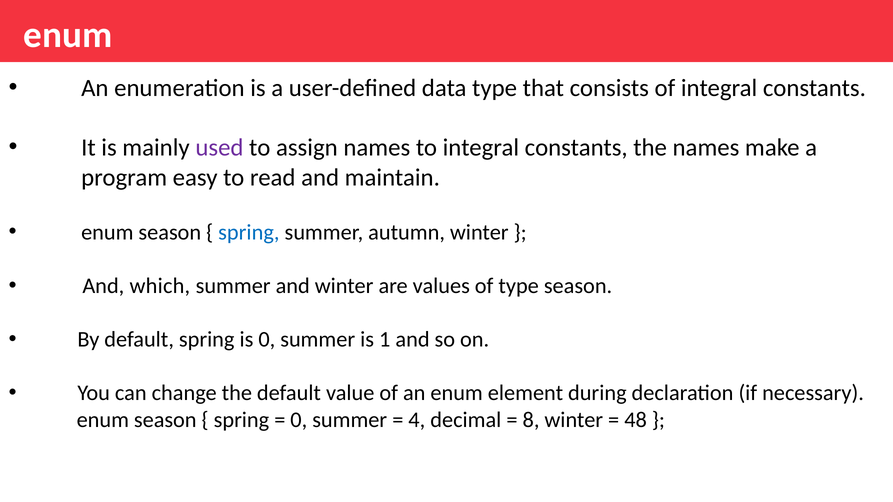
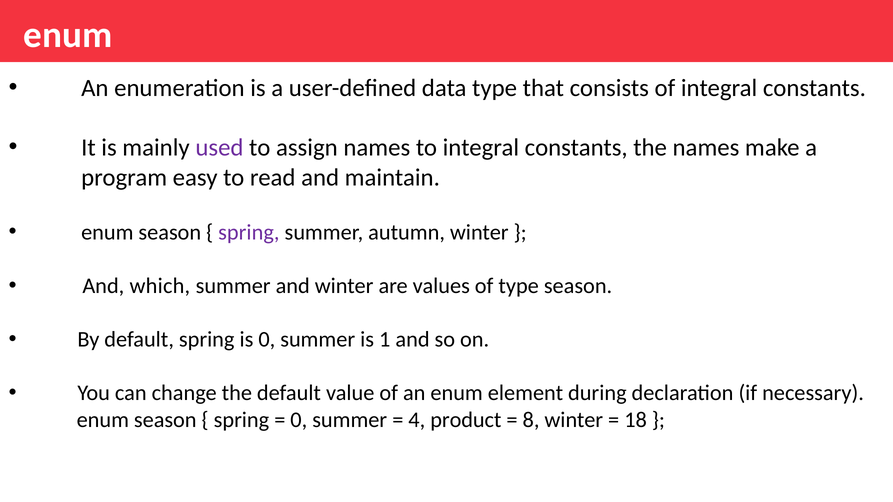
spring at (249, 232) colour: blue -> purple
decimal: decimal -> product
48: 48 -> 18
